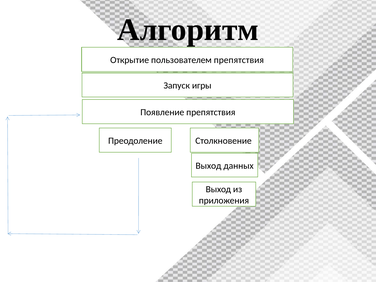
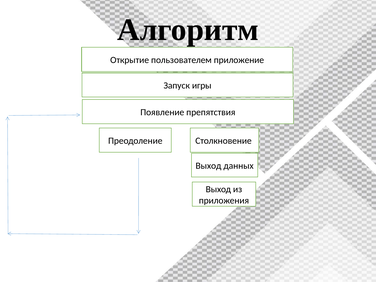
пользователем препятствия: препятствия -> приложение
